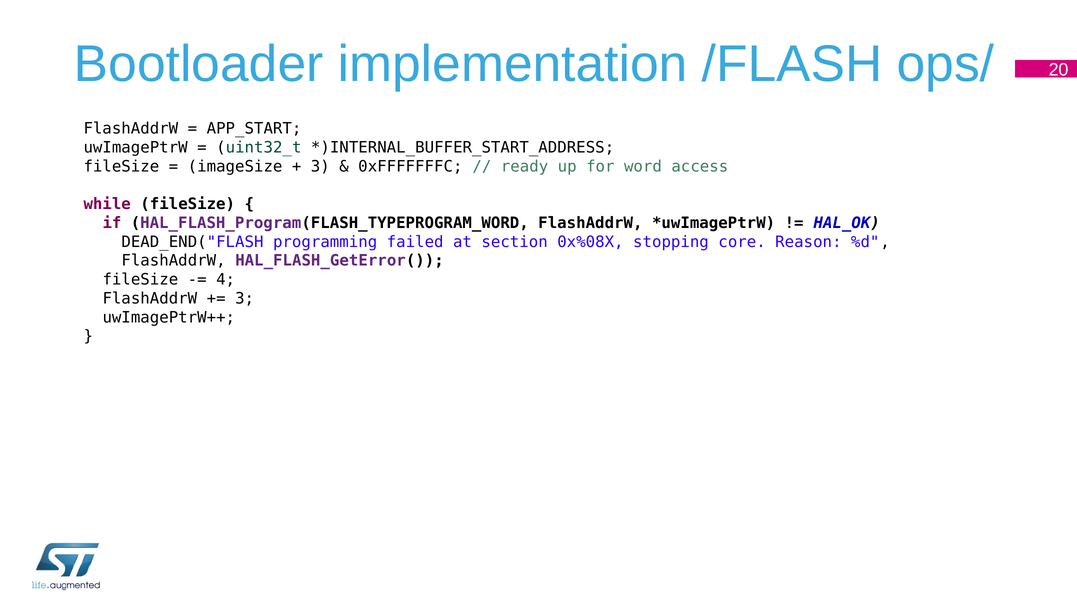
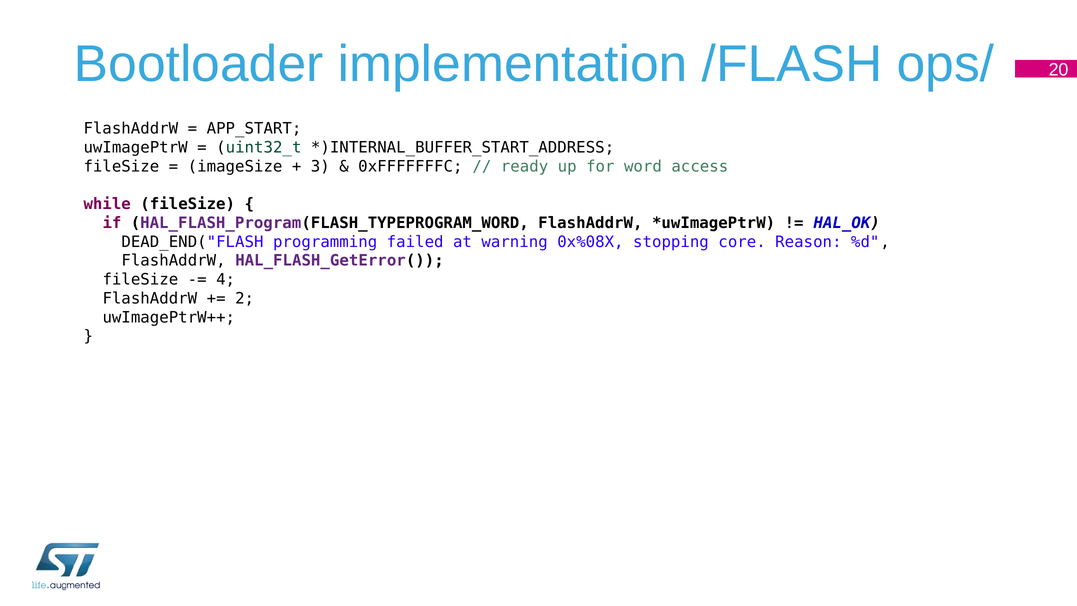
section: section -> warning
3 at (245, 299): 3 -> 2
